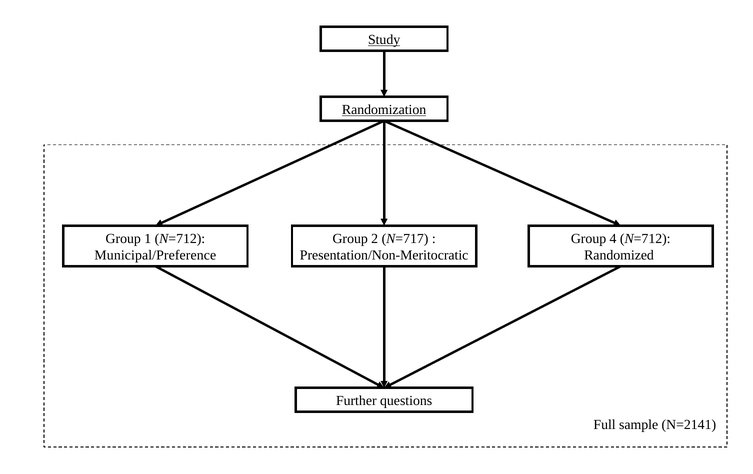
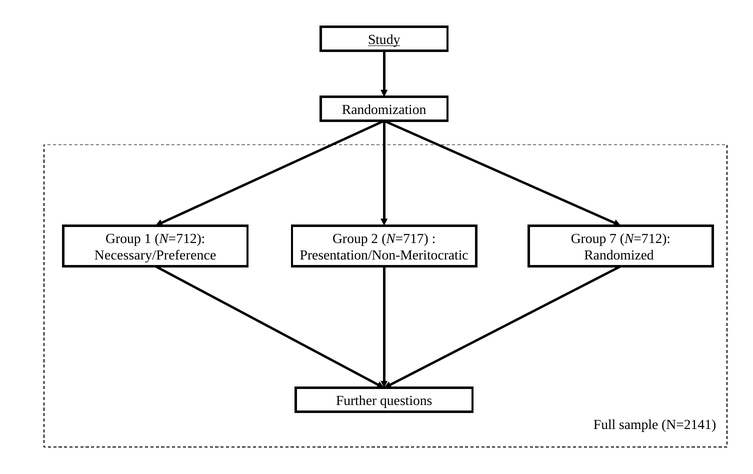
Randomization underline: present -> none
4: 4 -> 7
Municipal/Preference: Municipal/Preference -> Necessary/Preference
